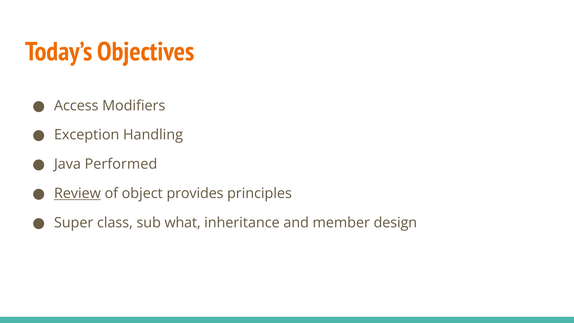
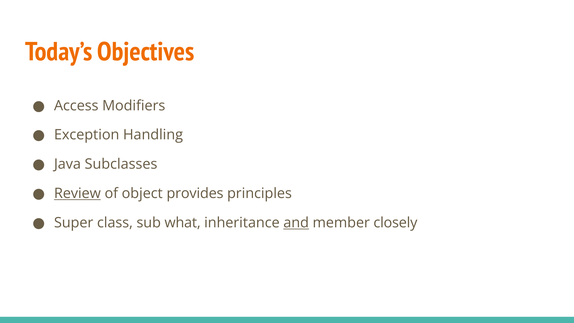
Performed: Performed -> Subclasses
and underline: none -> present
design: design -> closely
